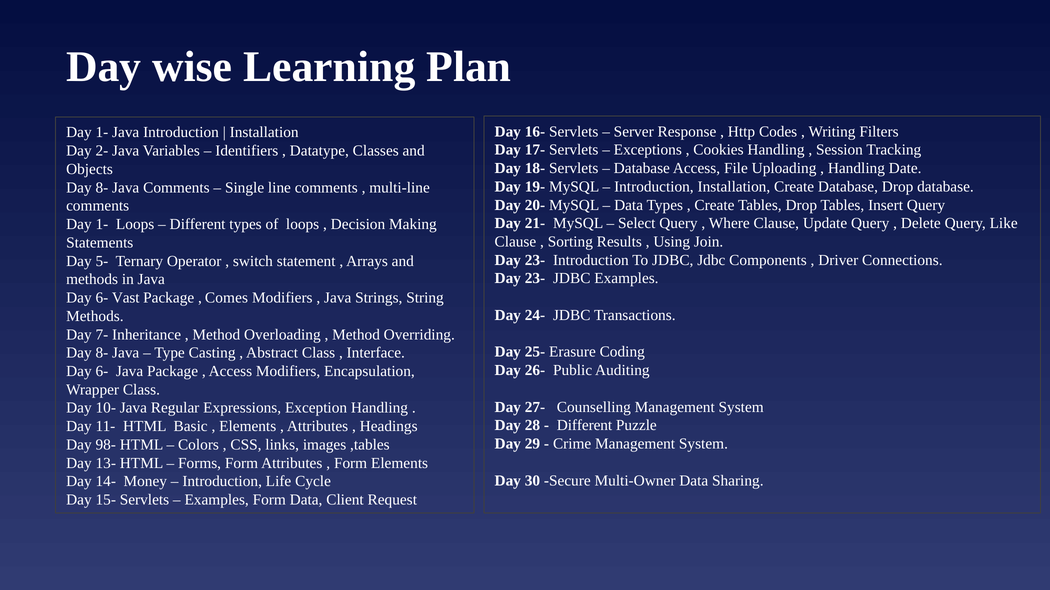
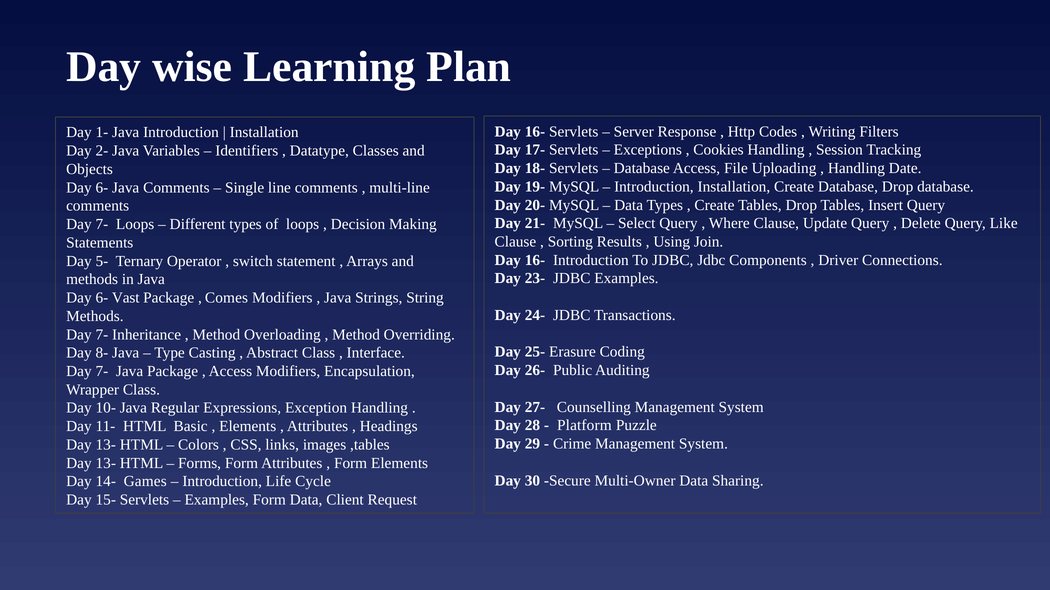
8- at (102, 188): 8- -> 6-
1- at (102, 224): 1- -> 7-
23- at (535, 260): 23- -> 16-
6- at (102, 372): 6- -> 7-
Different at (584, 426): Different -> Platform
98- at (106, 445): 98- -> 13-
Money: Money -> Games
